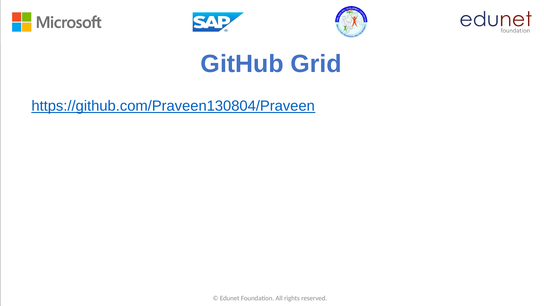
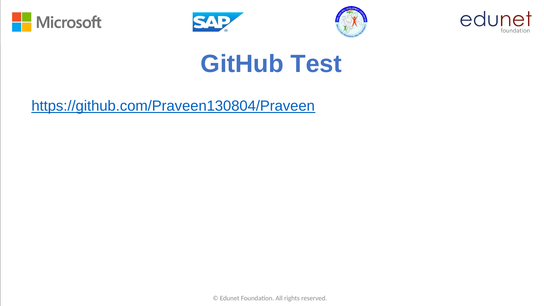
Grid: Grid -> Test
